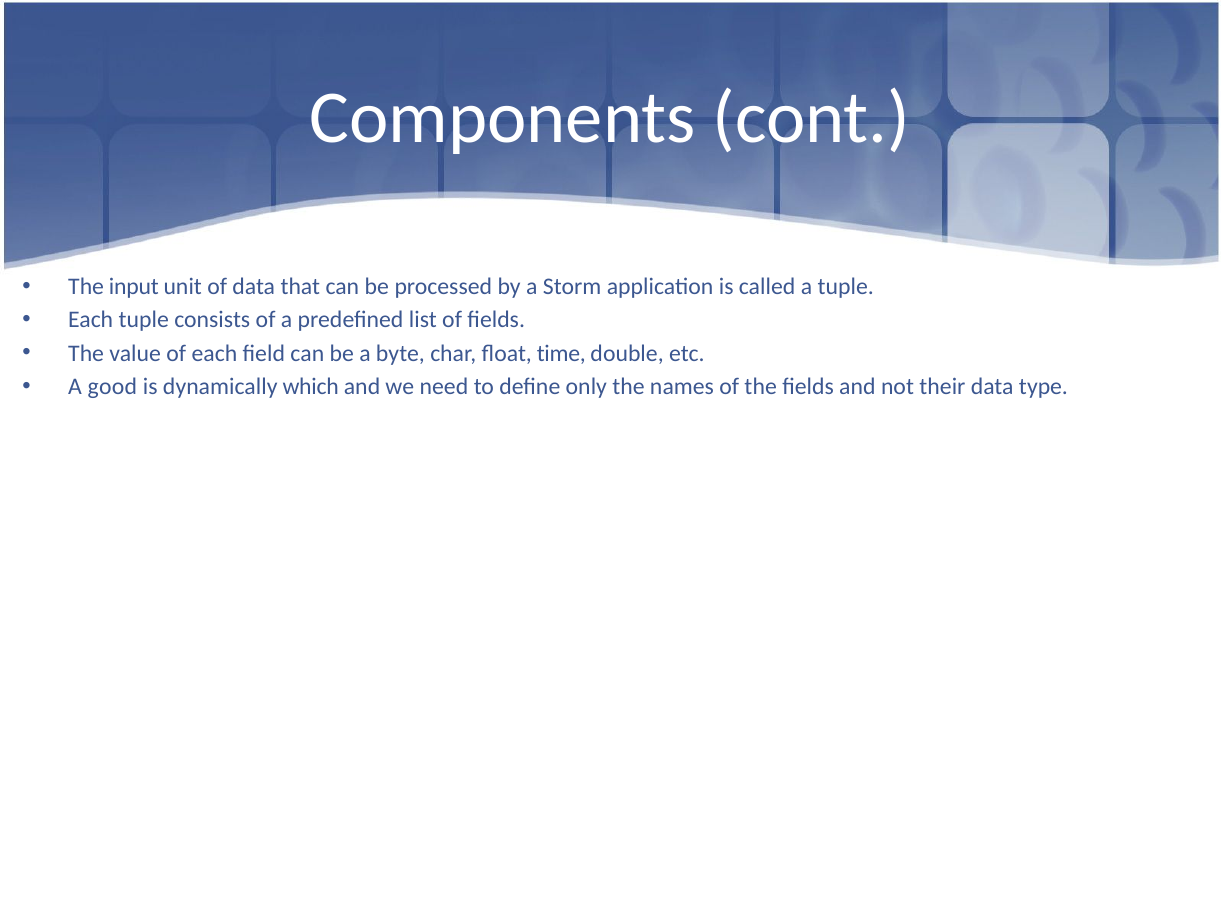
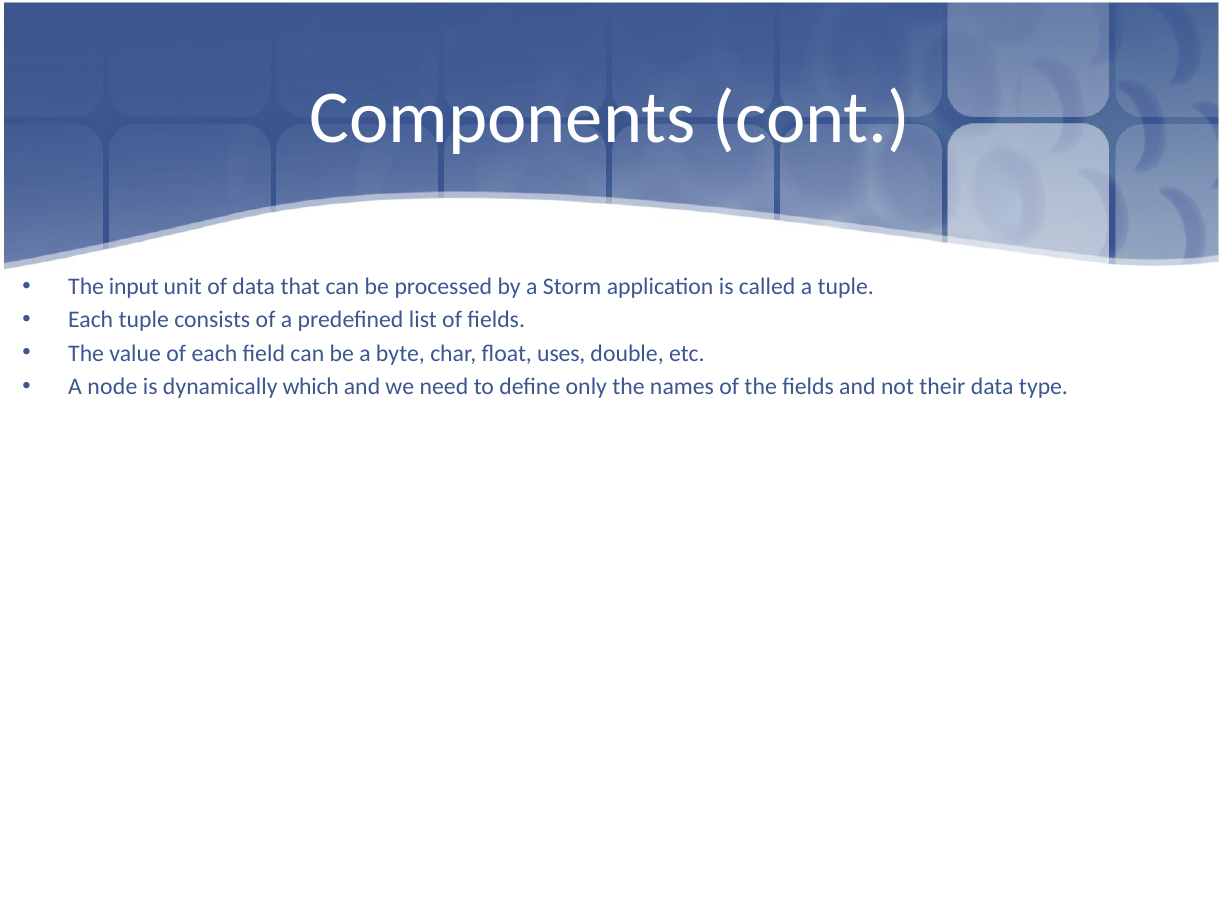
time: time -> uses
good: good -> node
